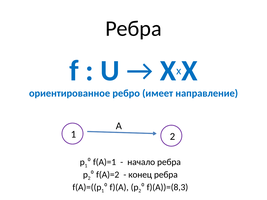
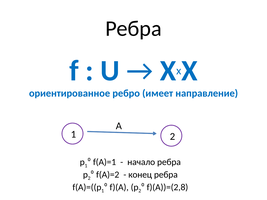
f)(A))=(8,3: f)(A))=(8,3 -> f)(A))=(2,8
